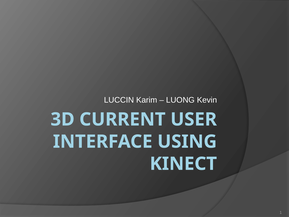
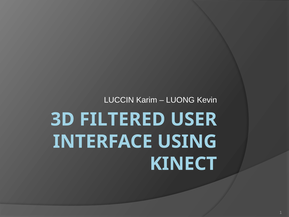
CURRENT: CURRENT -> FILTERED
